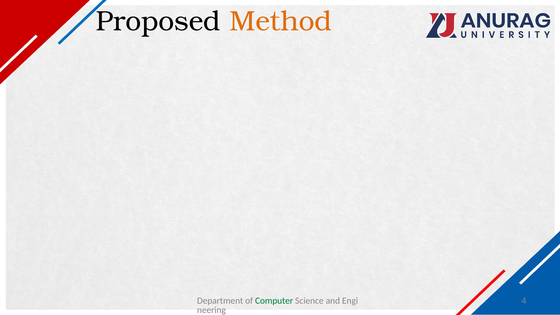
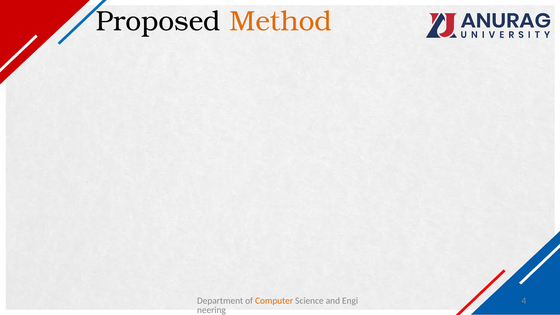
Computer colour: green -> orange
